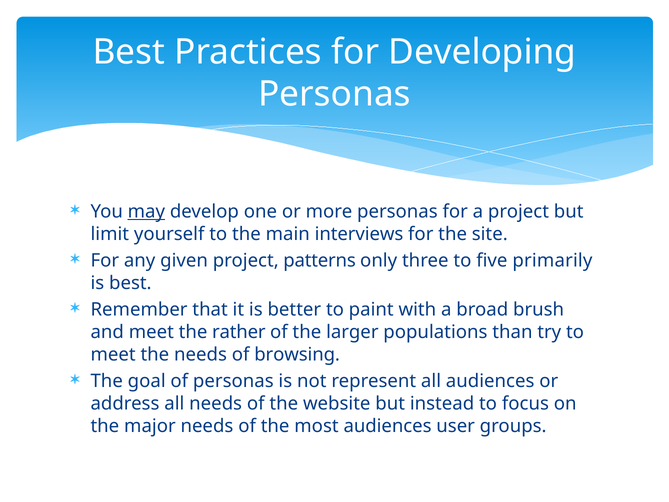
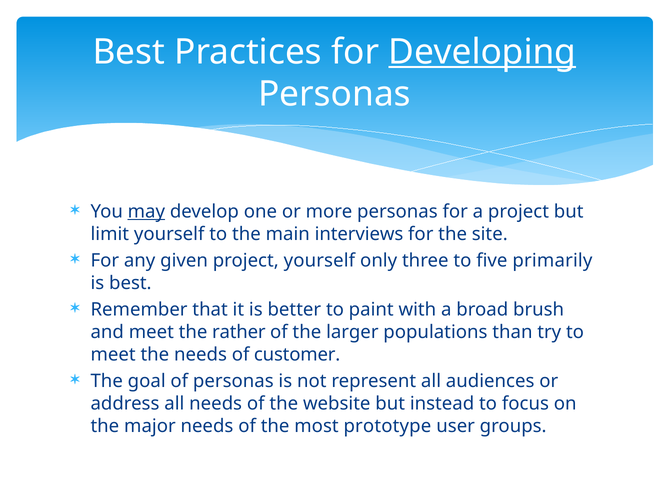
Developing underline: none -> present
project patterns: patterns -> yourself
browsing: browsing -> customer
most audiences: audiences -> prototype
